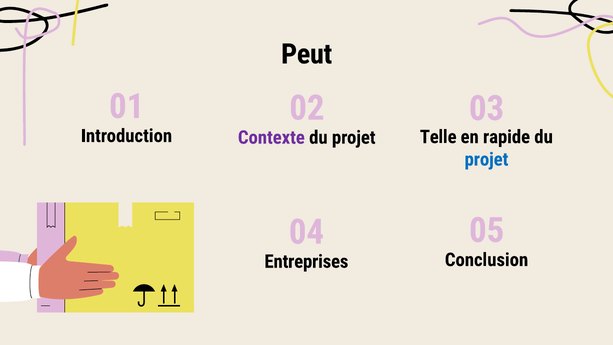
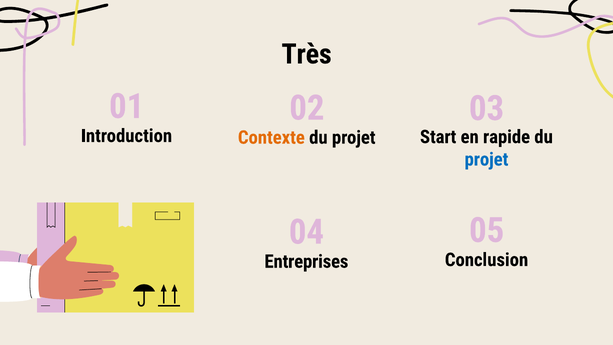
Peut: Peut -> Très
Telle: Telle -> Start
Contexte colour: purple -> orange
